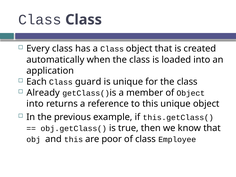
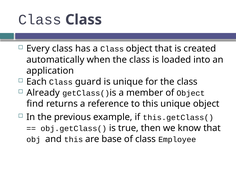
into at (35, 104): into -> find
poor: poor -> base
